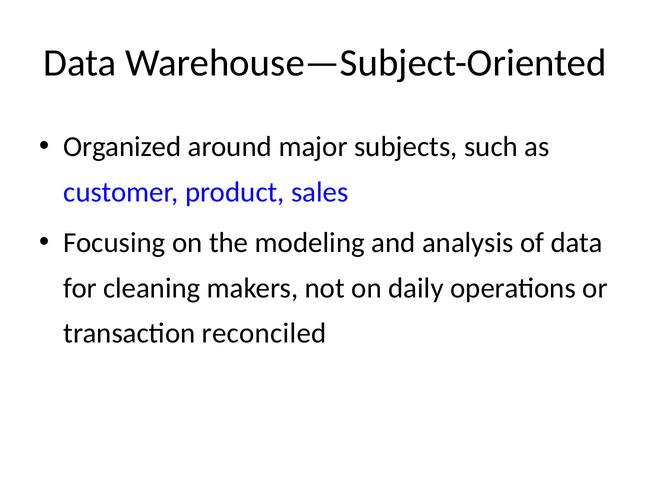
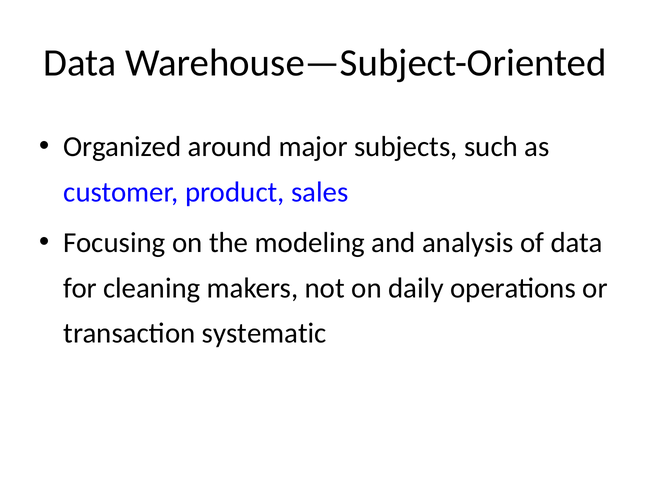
reconciled: reconciled -> systematic
